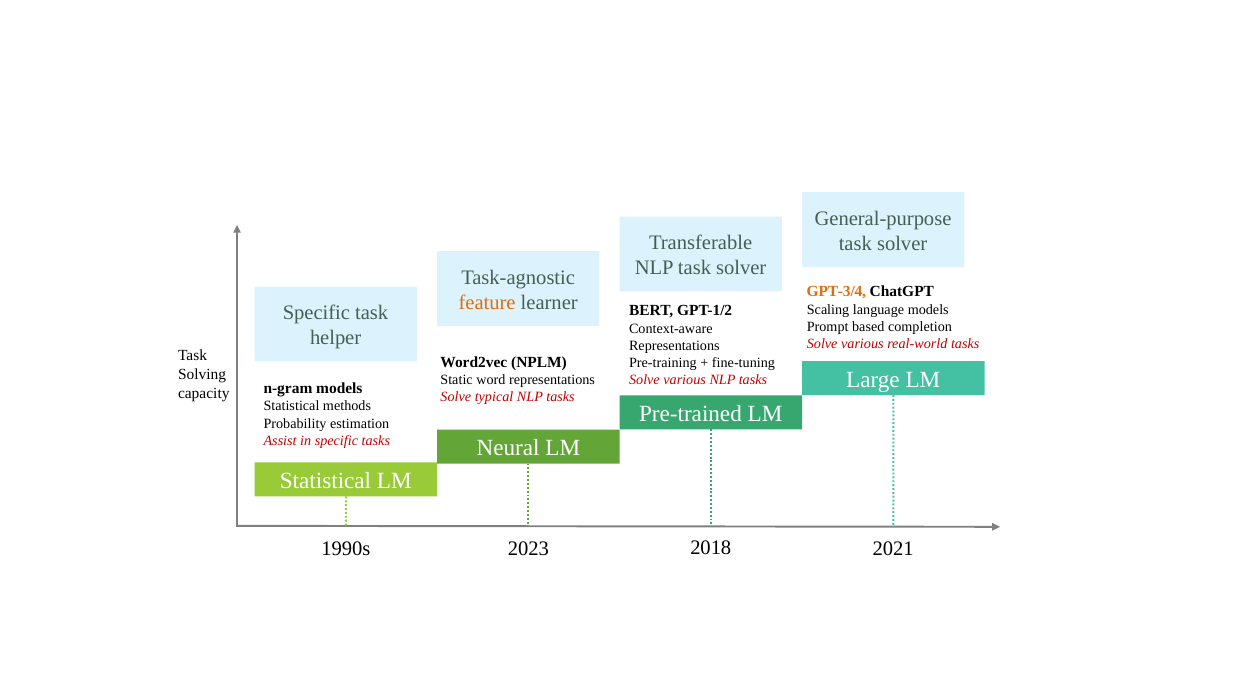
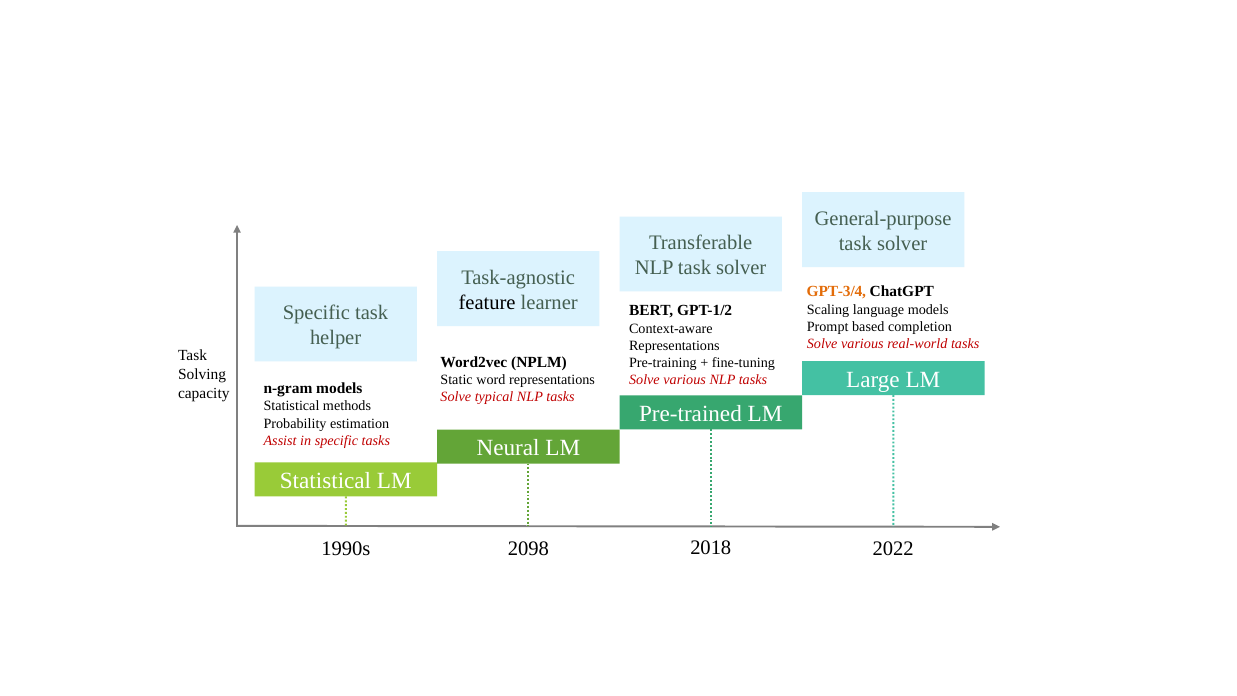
feature colour: orange -> black
2023: 2023 -> 2098
2021: 2021 -> 2022
